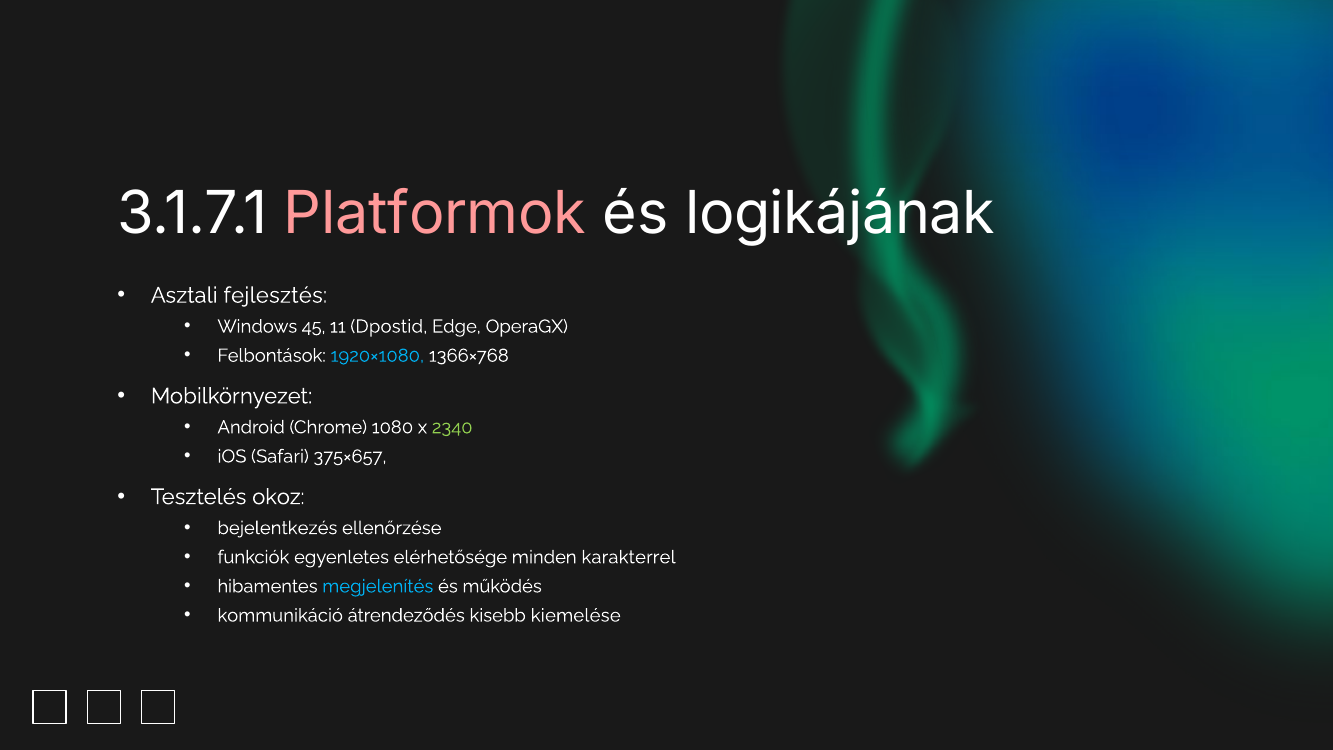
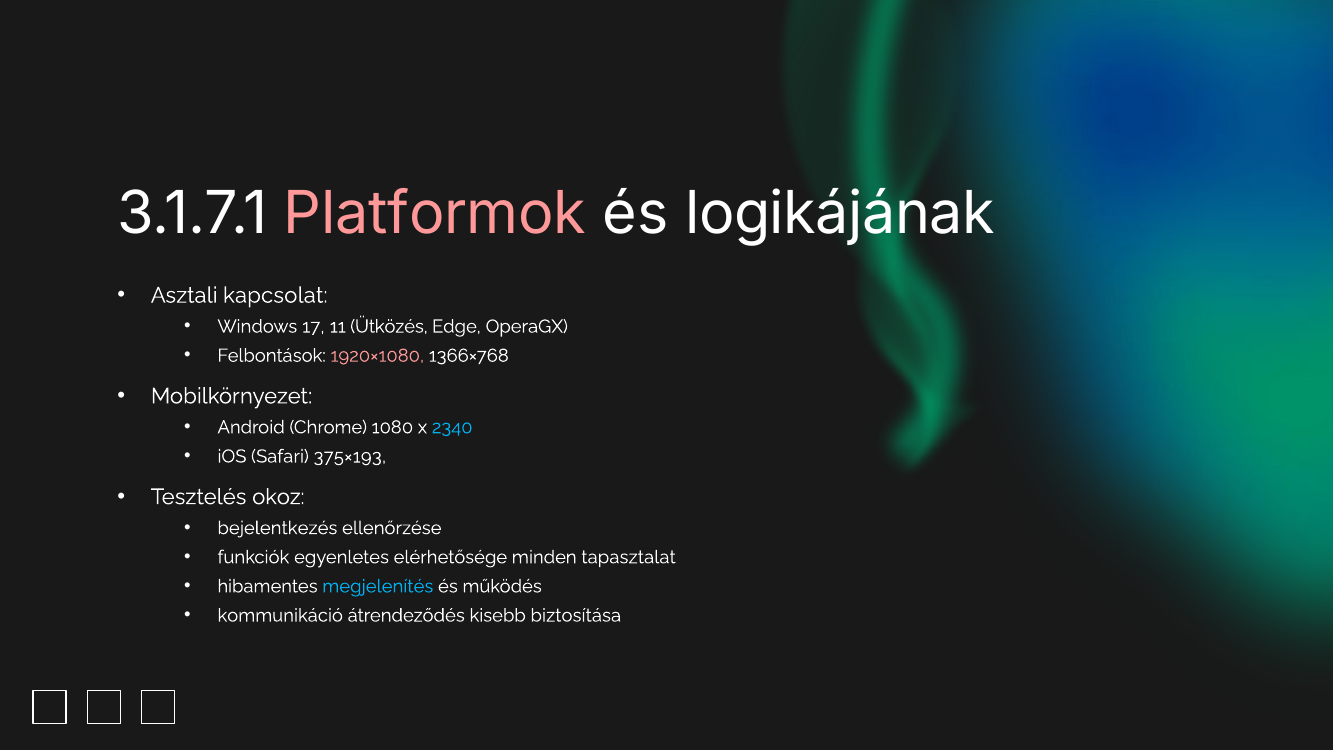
fejlesztés: fejlesztés -> kapcsolat
45: 45 -> 17
Dpostid: Dpostid -> Ütközés
1920×1080 colour: light blue -> pink
2340 colour: light green -> light blue
375×657: 375×657 -> 375×193
karakterrel: karakterrel -> tapasztalat
kiemelése: kiemelése -> biztosítása
